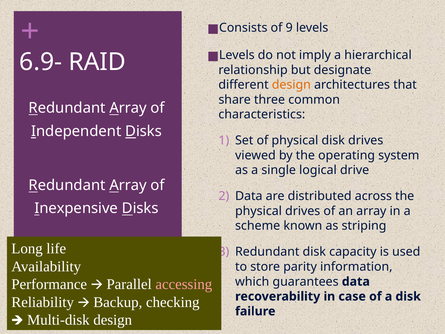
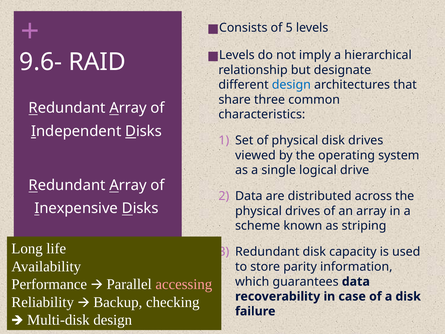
9: 9 -> 5
6.9-: 6.9- -> 9.6-
design at (291, 85) colour: orange -> blue
